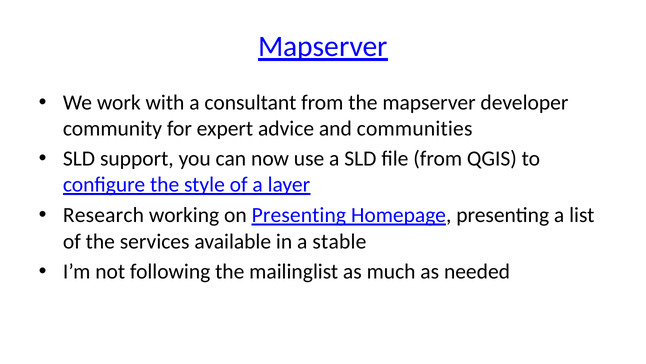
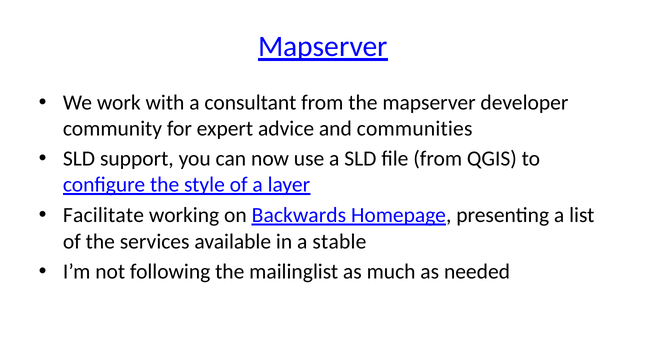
Research: Research -> Facilitate
on Presenting: Presenting -> Backwards
